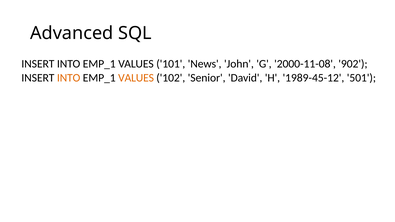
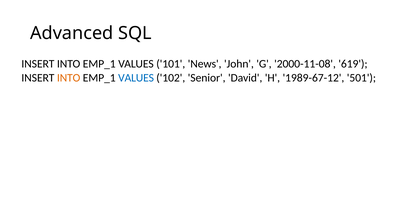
902: 902 -> 619
VALUES at (136, 78) colour: orange -> blue
1989-45-12: 1989-45-12 -> 1989-67-12
